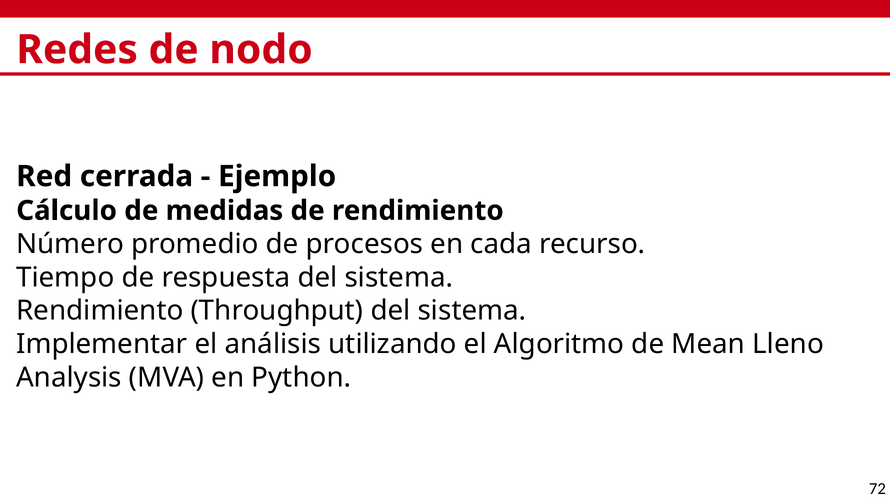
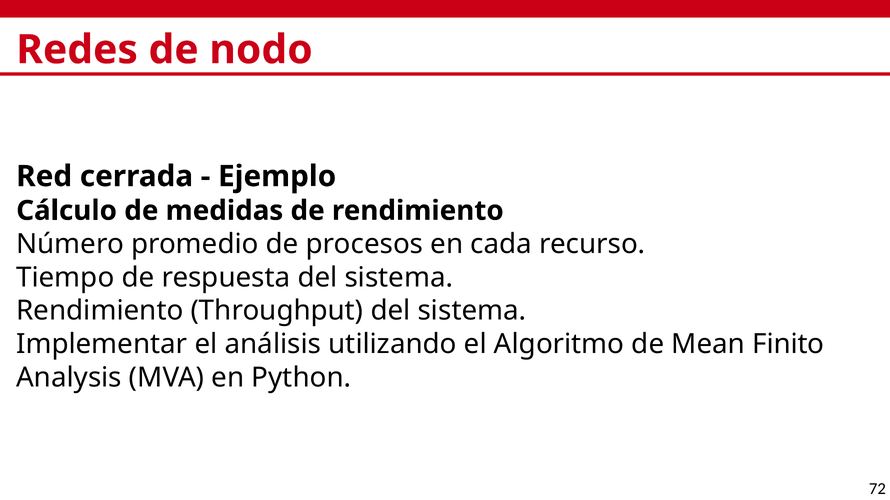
Lleno: Lleno -> Finito
